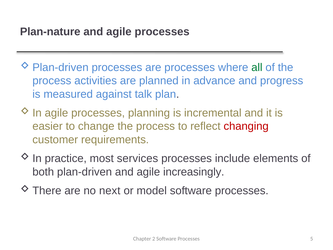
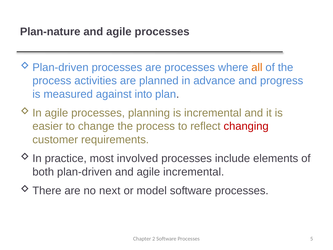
all colour: green -> orange
talk: talk -> into
services: services -> involved
agile increasingly: increasingly -> incremental
